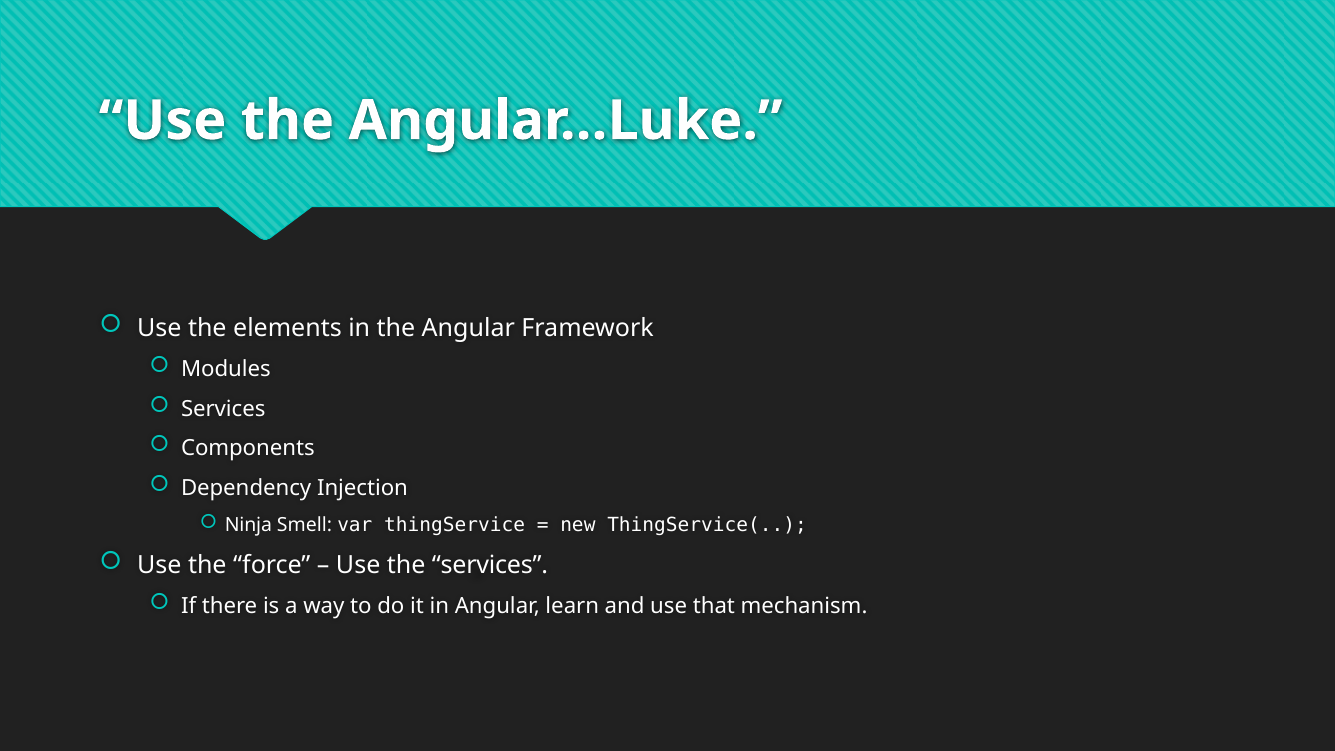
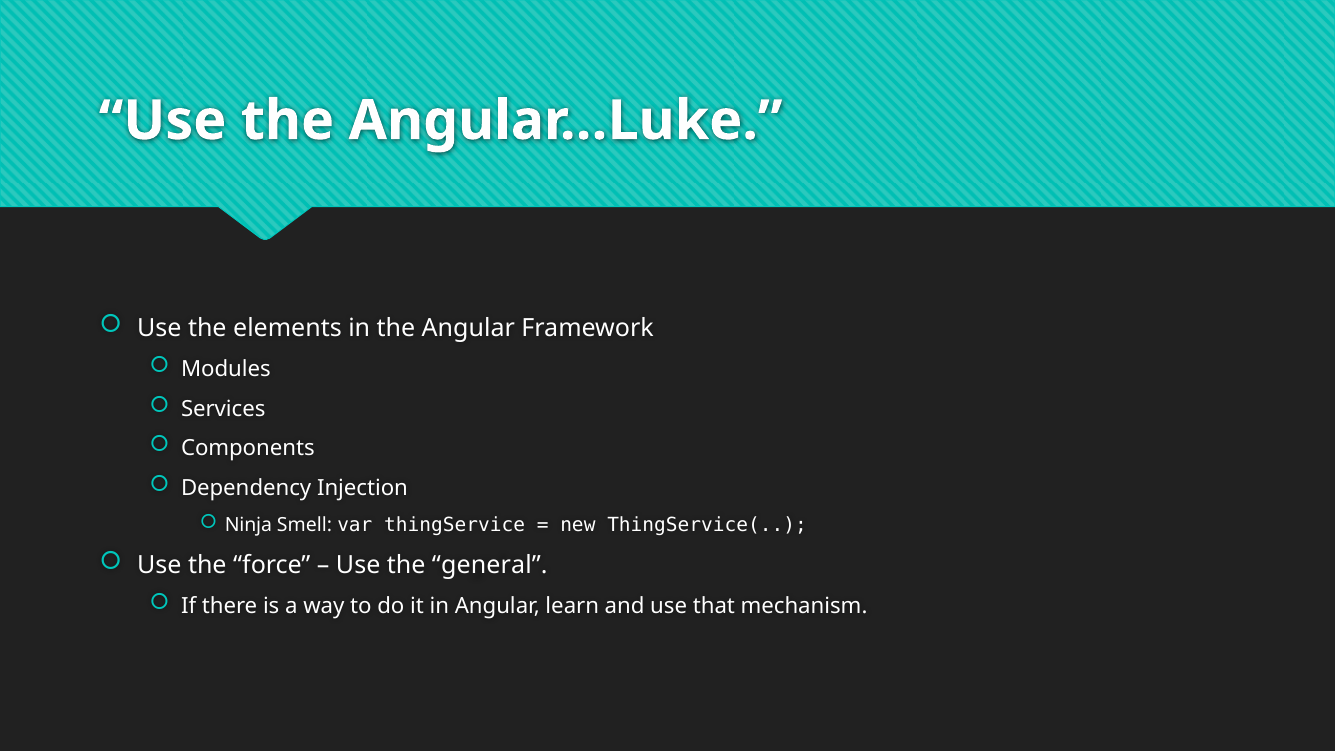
the services: services -> general
